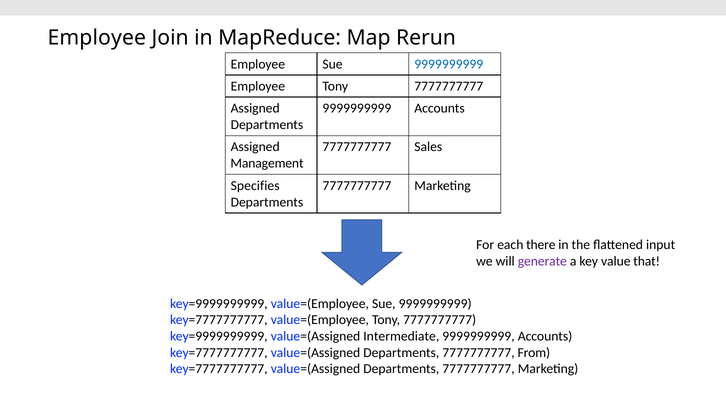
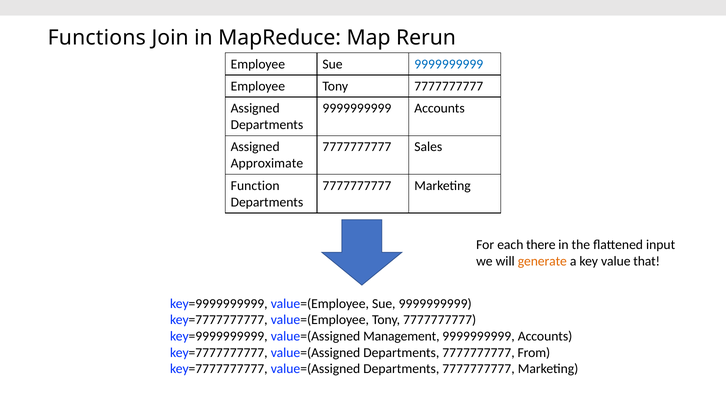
Employee at (97, 38): Employee -> Functions
Management: Management -> Approximate
Specifies: Specifies -> Function
generate colour: purple -> orange
Intermediate: Intermediate -> Management
